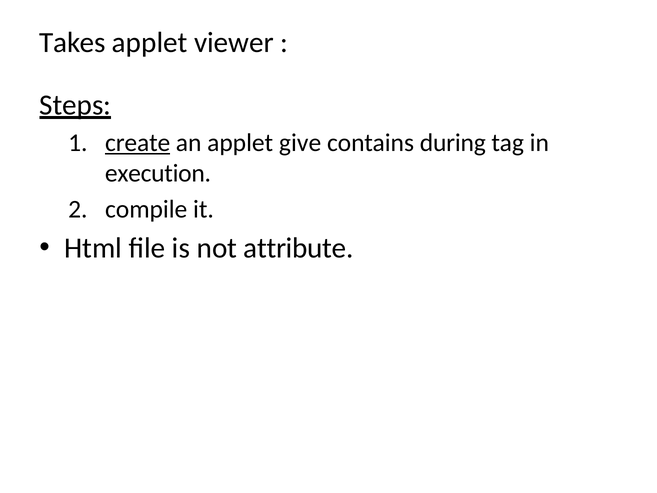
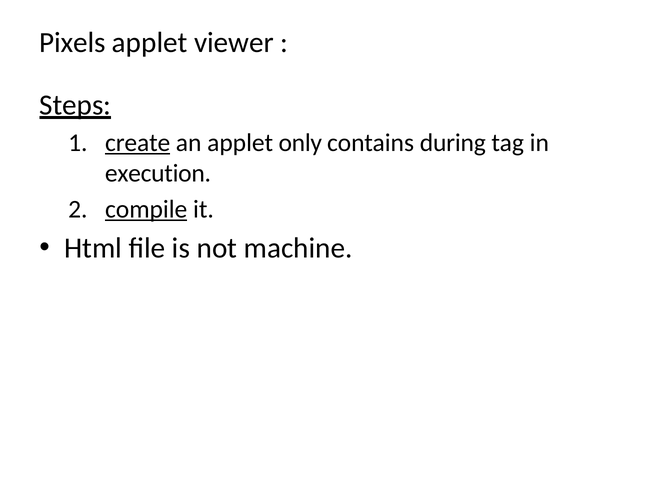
Takes: Takes -> Pixels
give: give -> only
compile underline: none -> present
attribute: attribute -> machine
